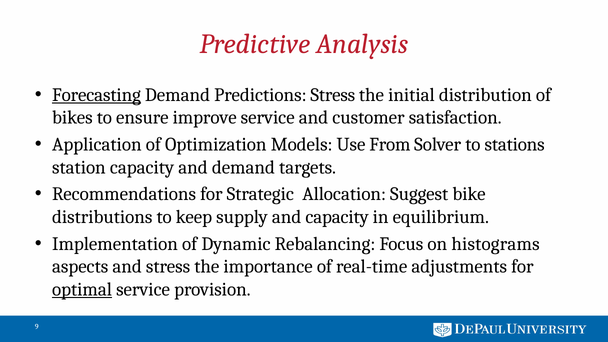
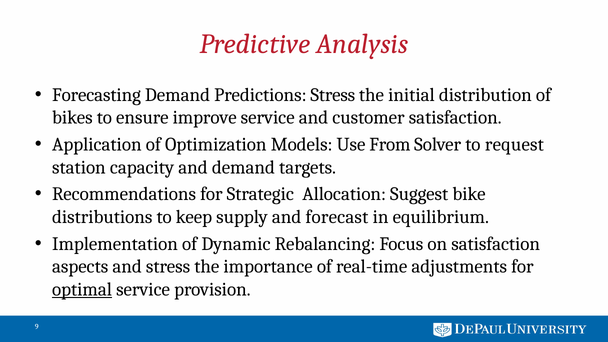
Forecasting underline: present -> none
stations: stations -> request
and capacity: capacity -> forecast
on histograms: histograms -> satisfaction
